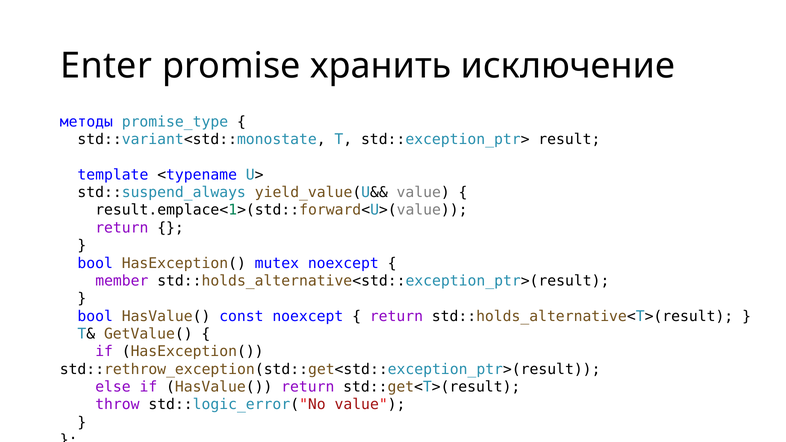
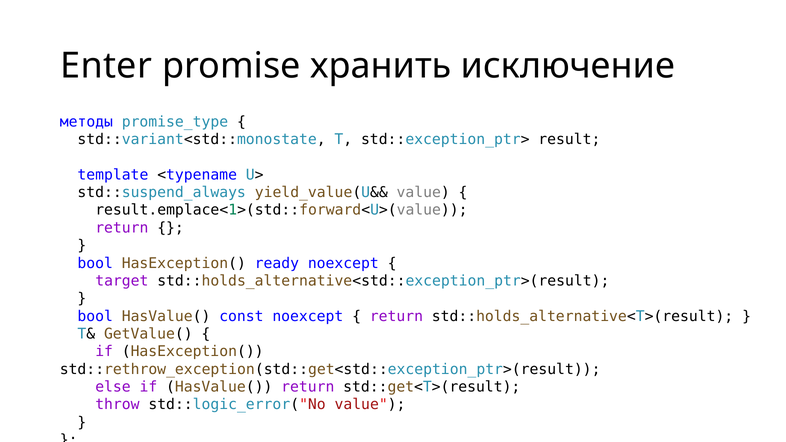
mutex: mutex -> ready
member: member -> target
